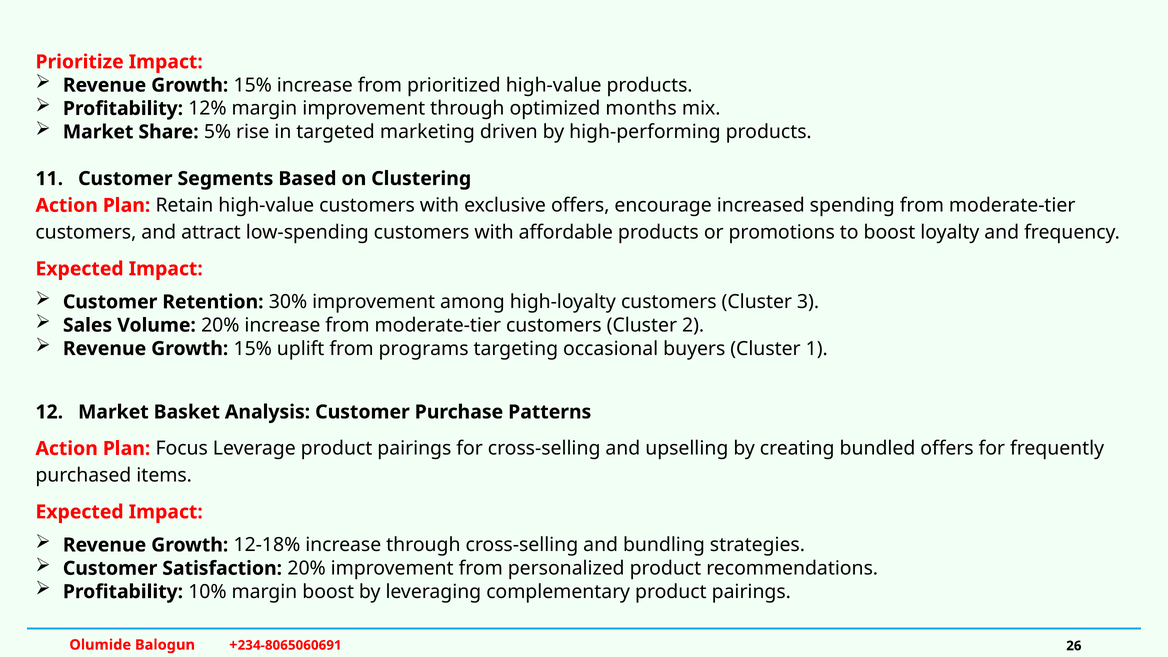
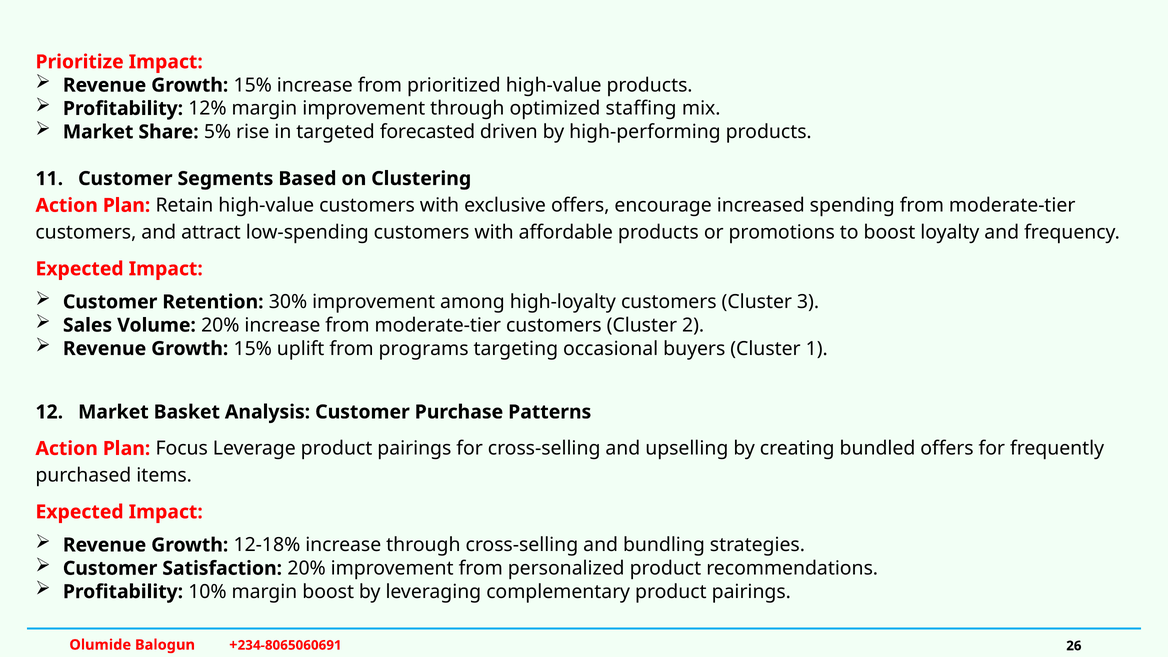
months: months -> staffing
marketing: marketing -> forecasted
